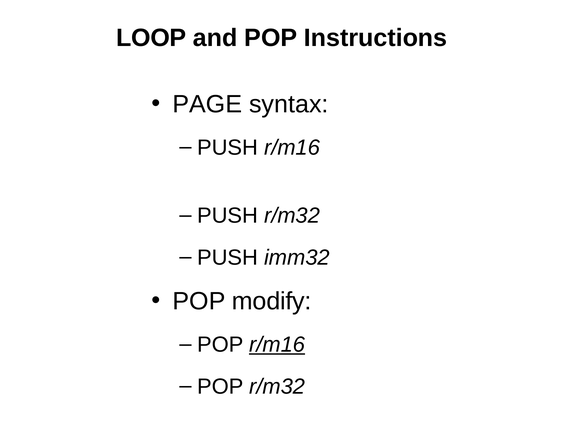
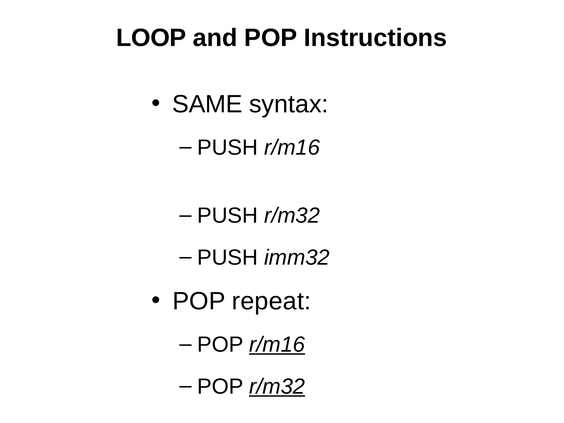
PAGE: PAGE -> SAME
modify: modify -> repeat
r/m32 at (277, 386) underline: none -> present
